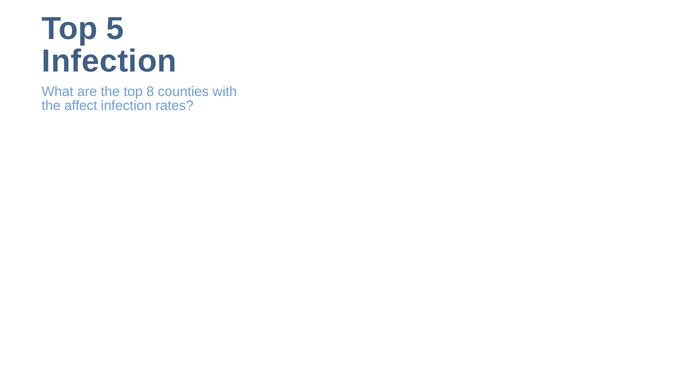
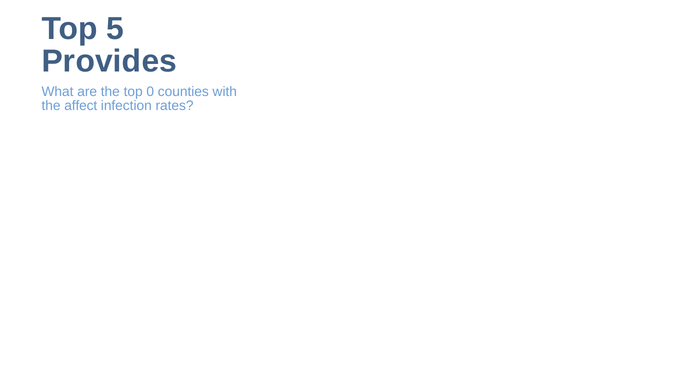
Infection at (109, 61): Infection -> Provides
8: 8 -> 0
